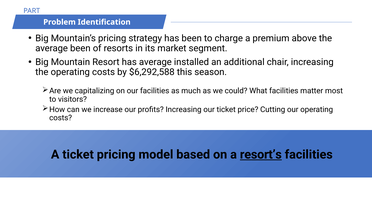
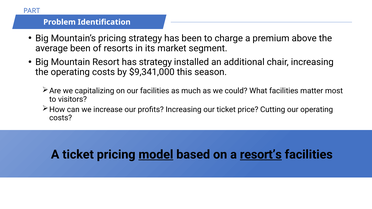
has average: average -> strategy
$6,292,588: $6,292,588 -> $9,341,000
model underline: none -> present
